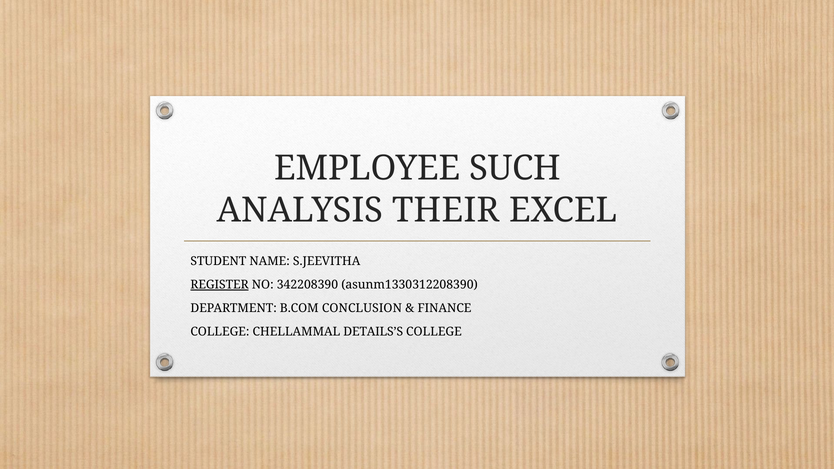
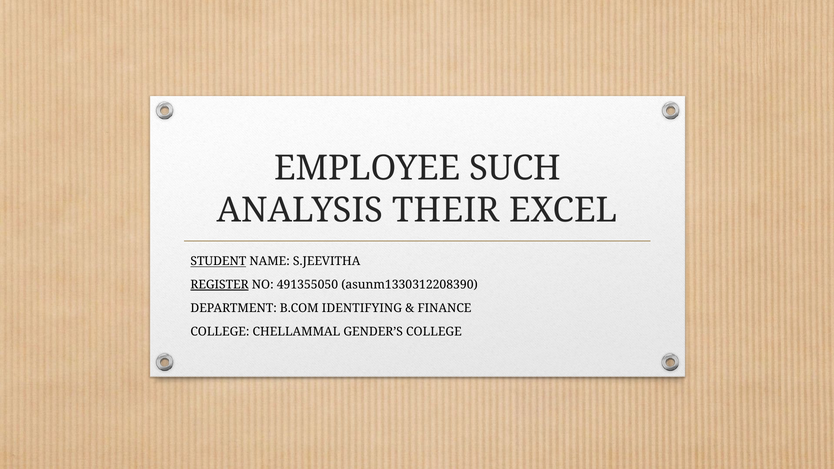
STUDENT underline: none -> present
342208390: 342208390 -> 491355050
CONCLUSION: CONCLUSION -> IDENTIFYING
DETAILS’S: DETAILS’S -> GENDER’S
